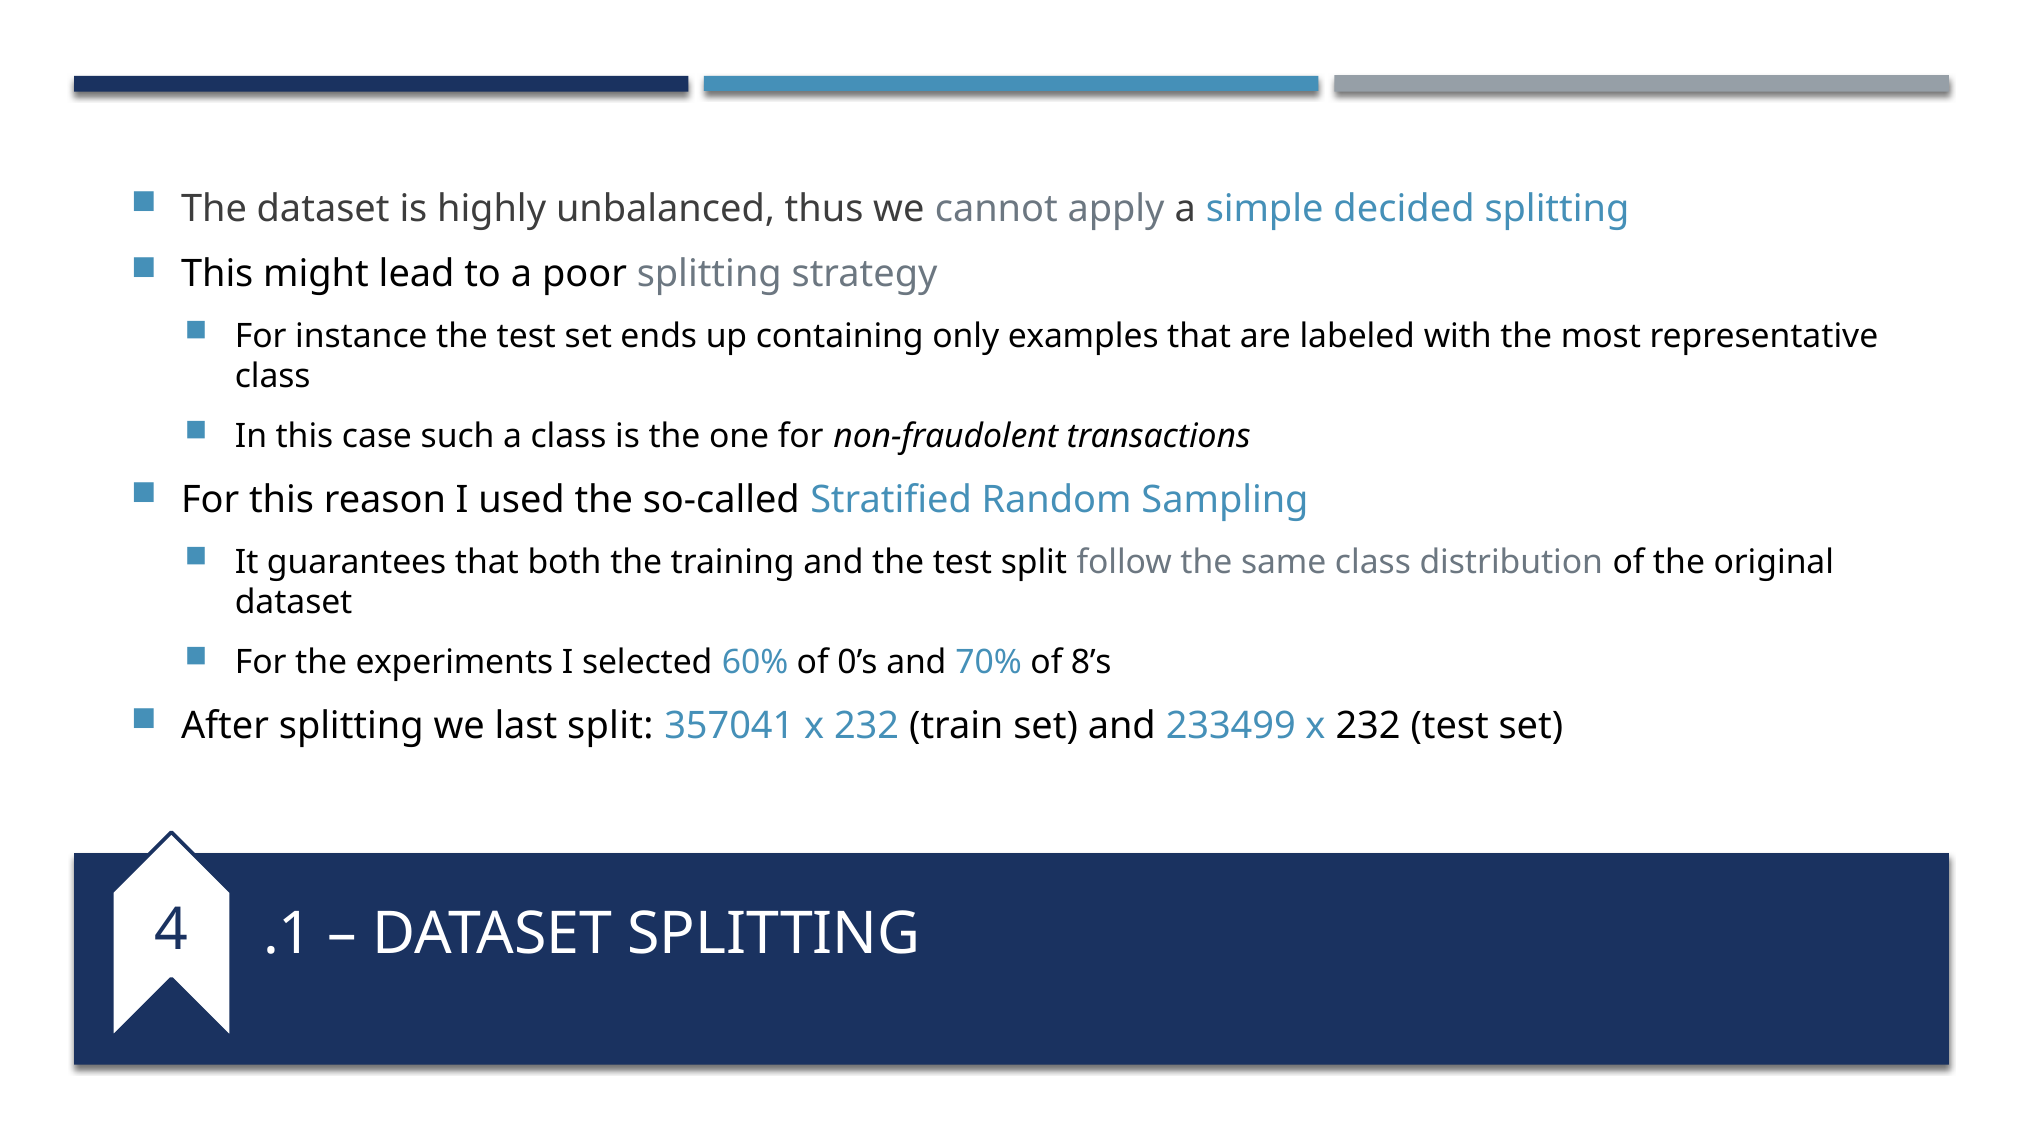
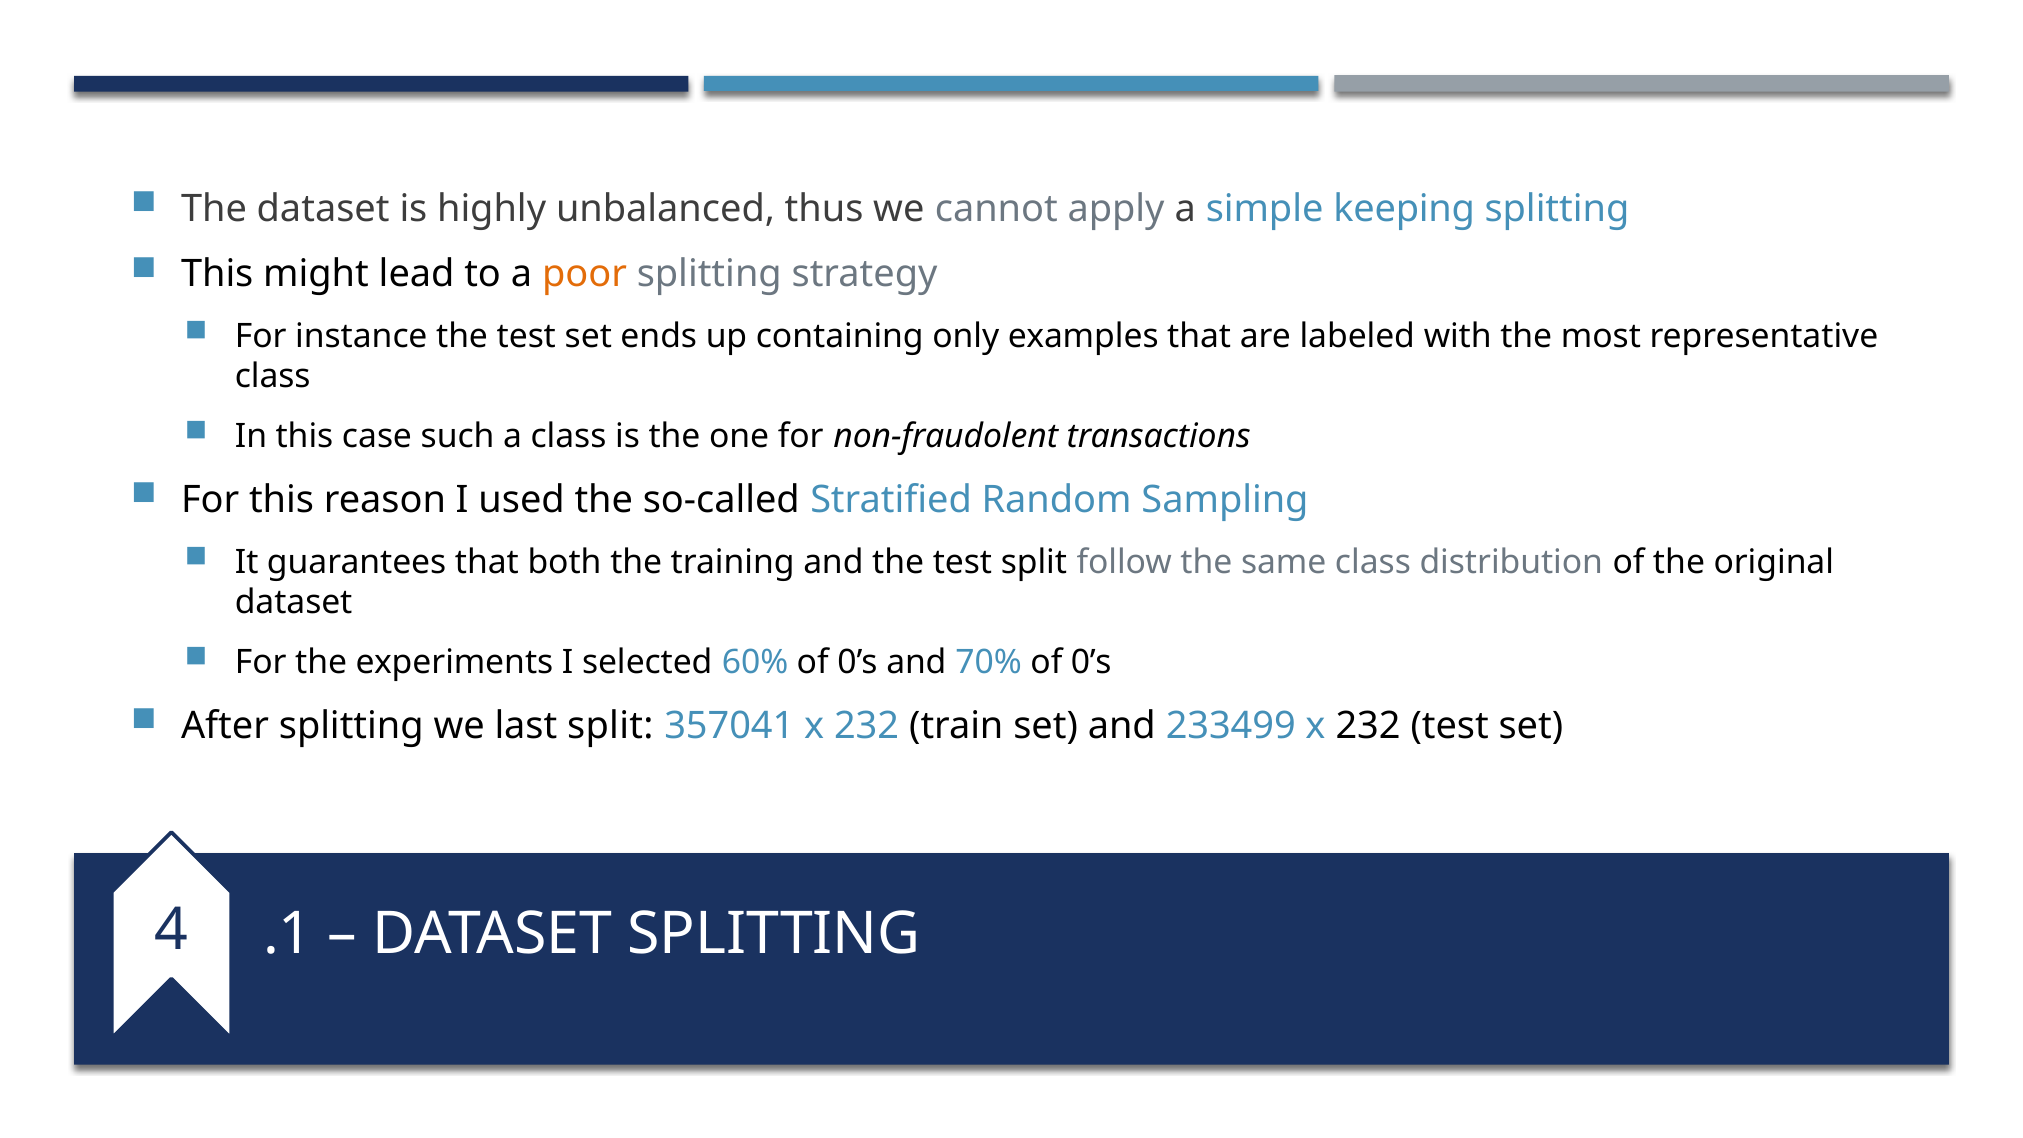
decided: decided -> keeping
poor colour: black -> orange
70% of 8’s: 8’s -> 0’s
